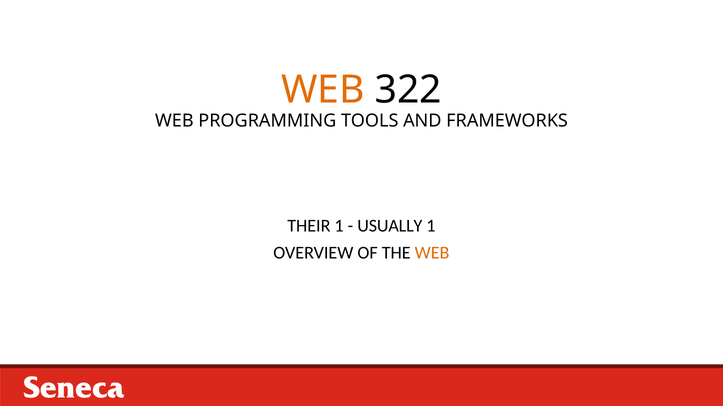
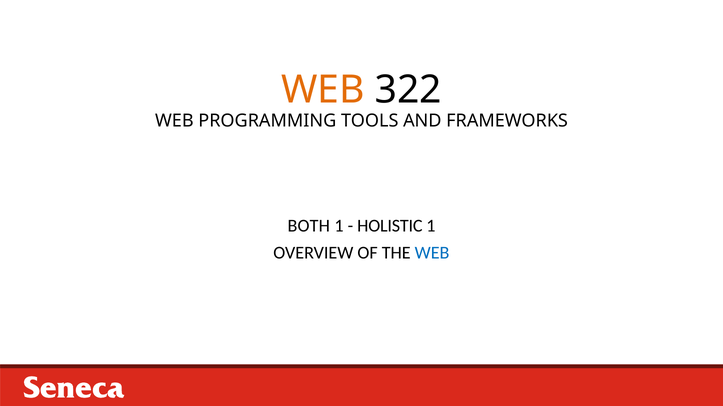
THEIR: THEIR -> BOTH
USUALLY: USUALLY -> HOLISTIC
WEB at (432, 253) colour: orange -> blue
